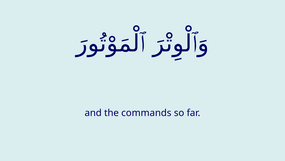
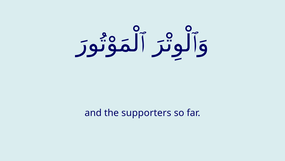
commands: commands -> supporters
